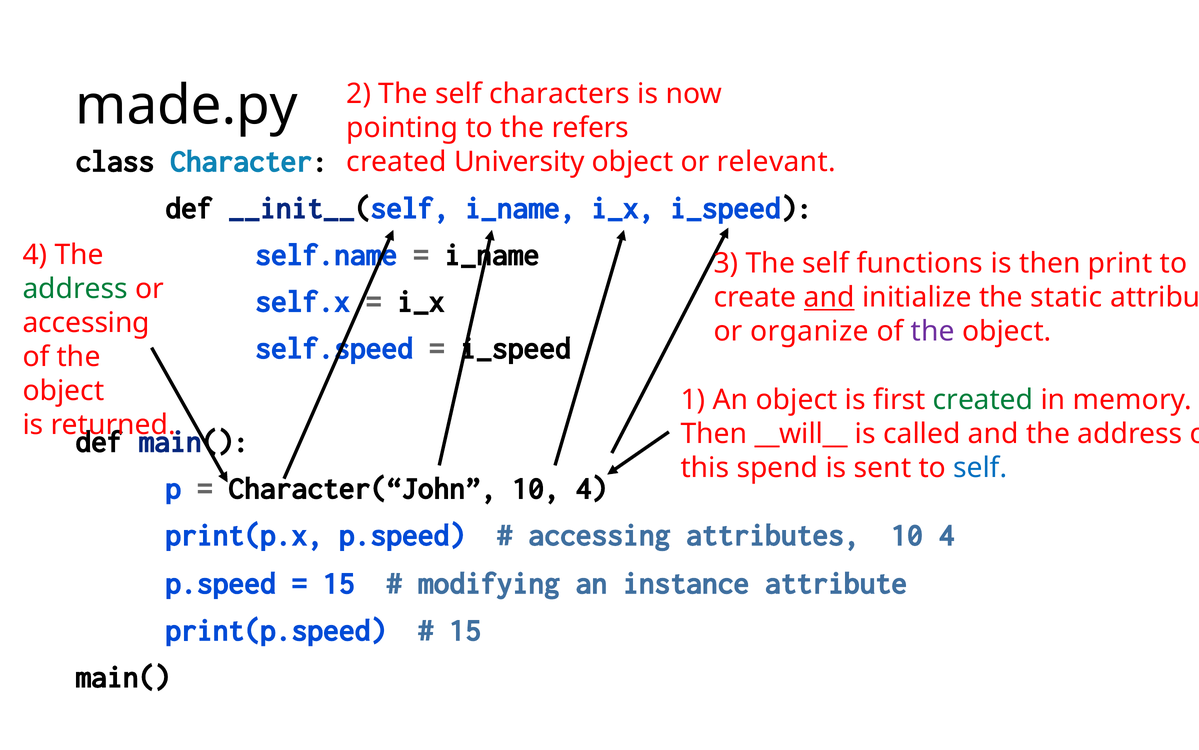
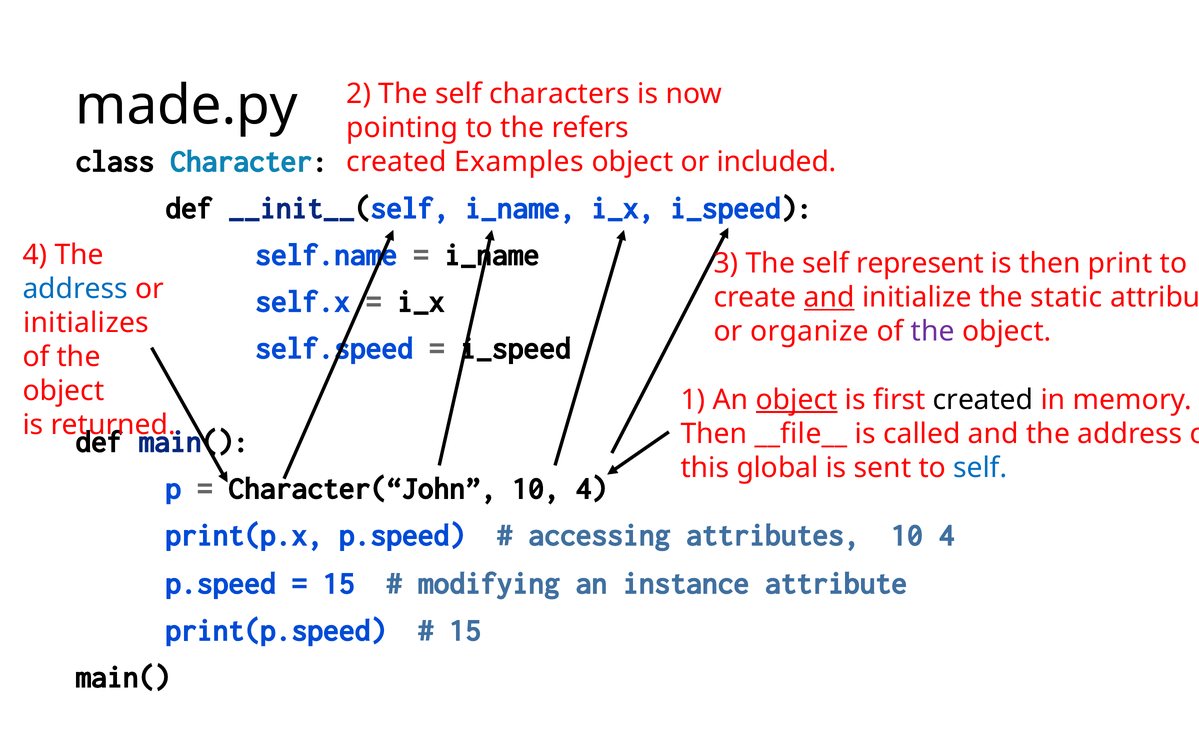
University: University -> Examples
relevant: relevant -> included
functions: functions -> represent
address at (75, 289) colour: green -> blue
accessing at (86, 323): accessing -> initializes
object at (797, 400) underline: none -> present
created at (983, 400) colour: green -> black
__will__: __will__ -> __file__
spend: spend -> global
